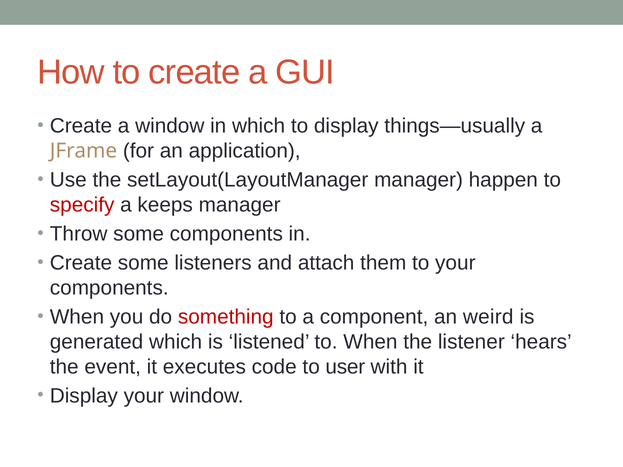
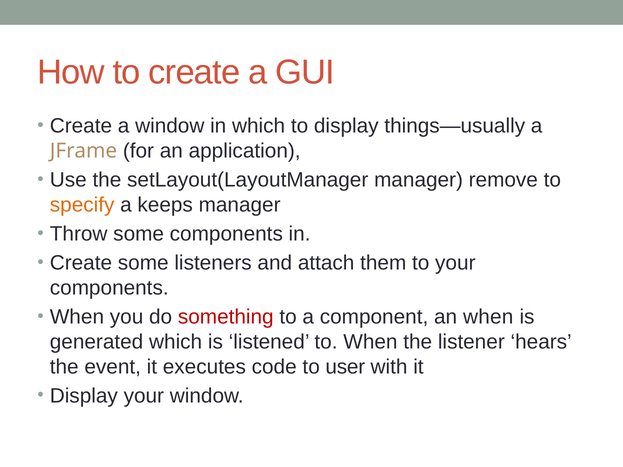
happen: happen -> remove
specify colour: red -> orange
an weird: weird -> when
